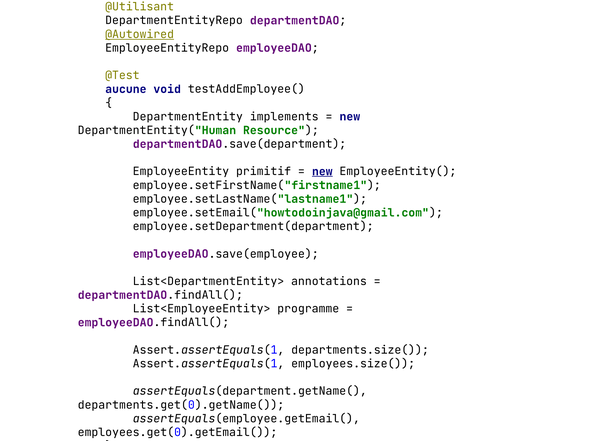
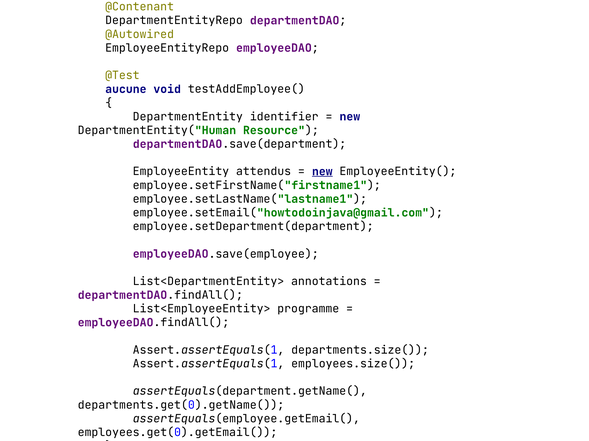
@Utilisant: @Utilisant -> @Contenant
@Autowired underline: present -> none
implements: implements -> identifier
primitif: primitif -> attendus
